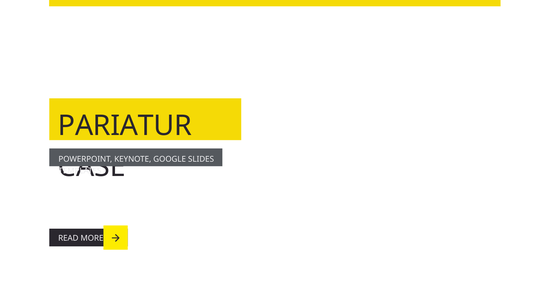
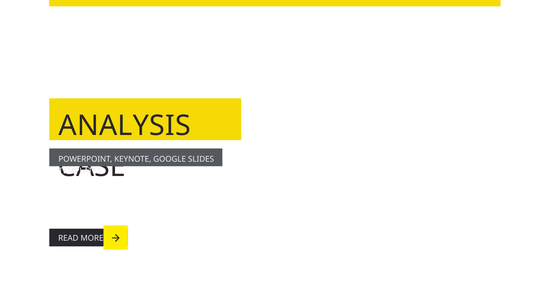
PARIATUR: PARIATUR -> ANALYSIS
